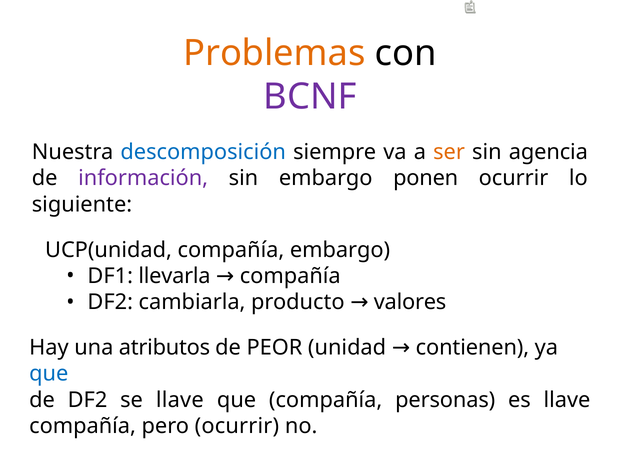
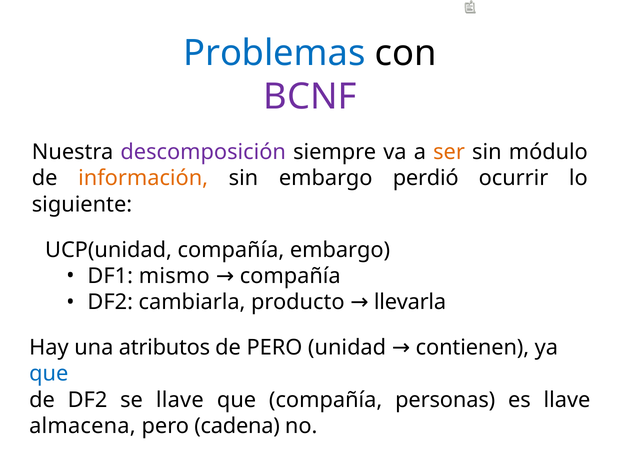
Problemas colour: orange -> blue
descomposición colour: blue -> purple
agencia: agencia -> módulo
información colour: purple -> orange
ponen: ponen -> perdió
llevarla: llevarla -> mismo
valores: valores -> llevarla
de PEOR: PEOR -> PERO
compañía at (83, 426): compañía -> almacena
pero ocurrir: ocurrir -> cadena
